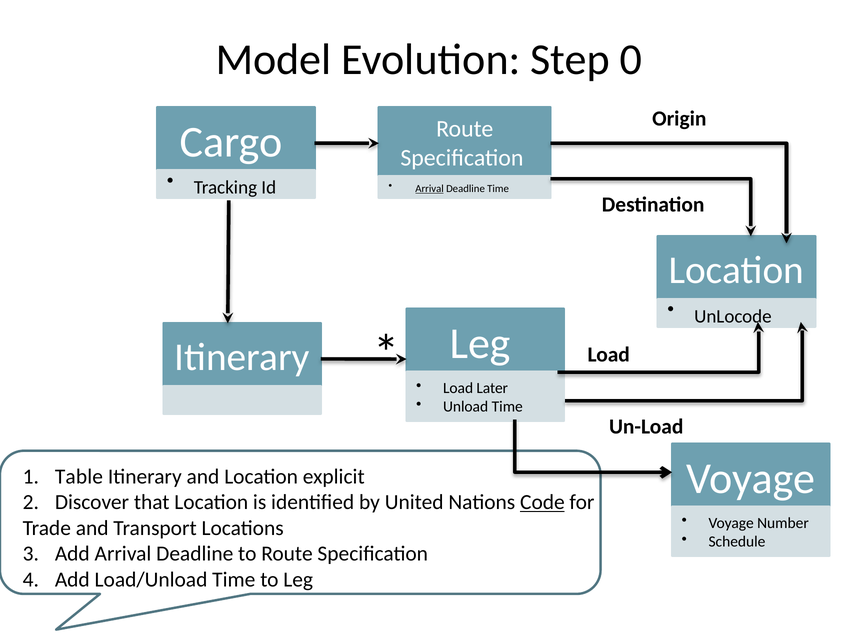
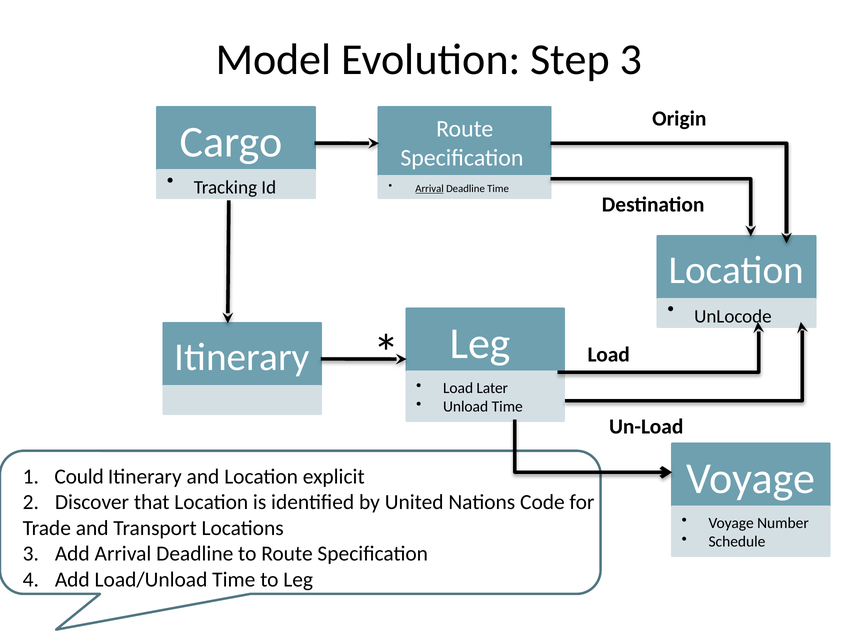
Step 0: 0 -> 3
Table: Table -> Could
Code underline: present -> none
